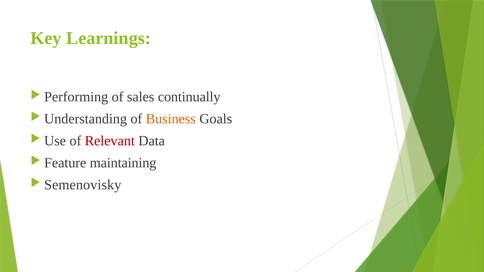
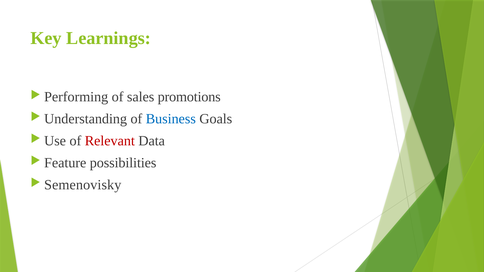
continually: continually -> promotions
Business colour: orange -> blue
maintaining: maintaining -> possibilities
